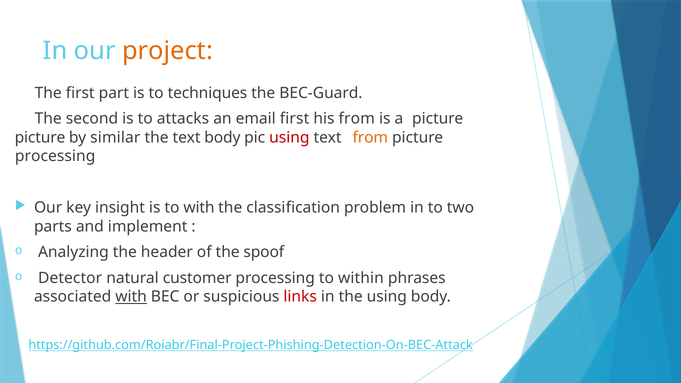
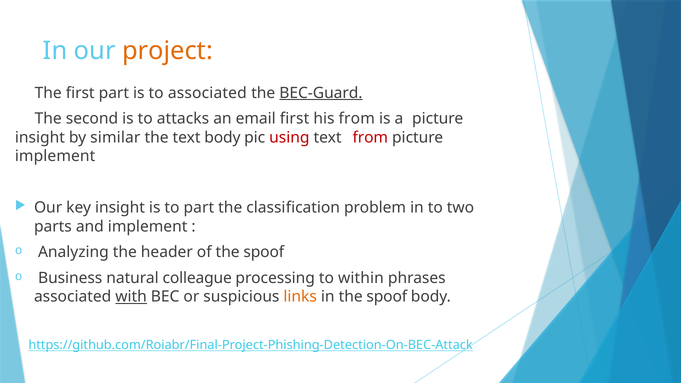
to techniques: techniques -> associated
BEC-Guard underline: none -> present
picture at (40, 137): picture -> insight
from at (370, 137) colour: orange -> red
processing at (55, 156): processing -> implement
to with: with -> part
Detector: Detector -> Business
customer: customer -> colleague
links colour: red -> orange
in the using: using -> spoof
